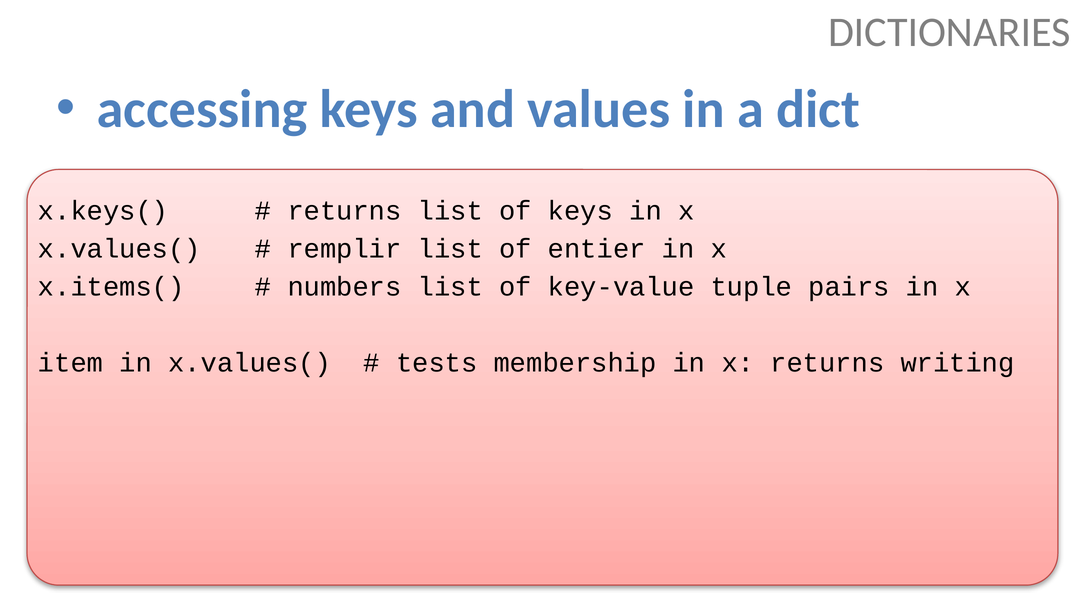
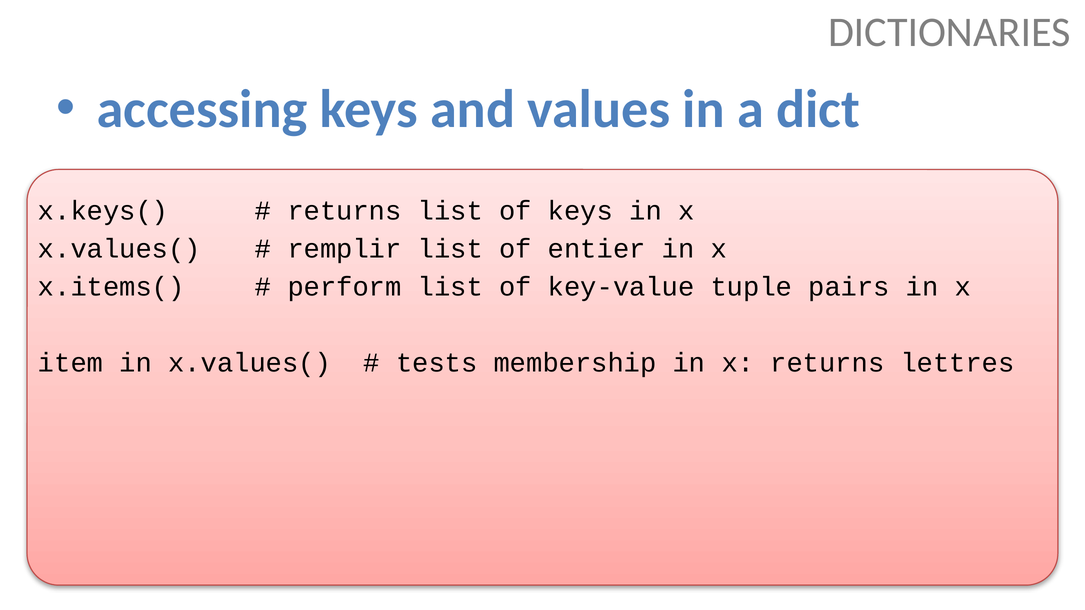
numbers: numbers -> perform
writing: writing -> lettres
